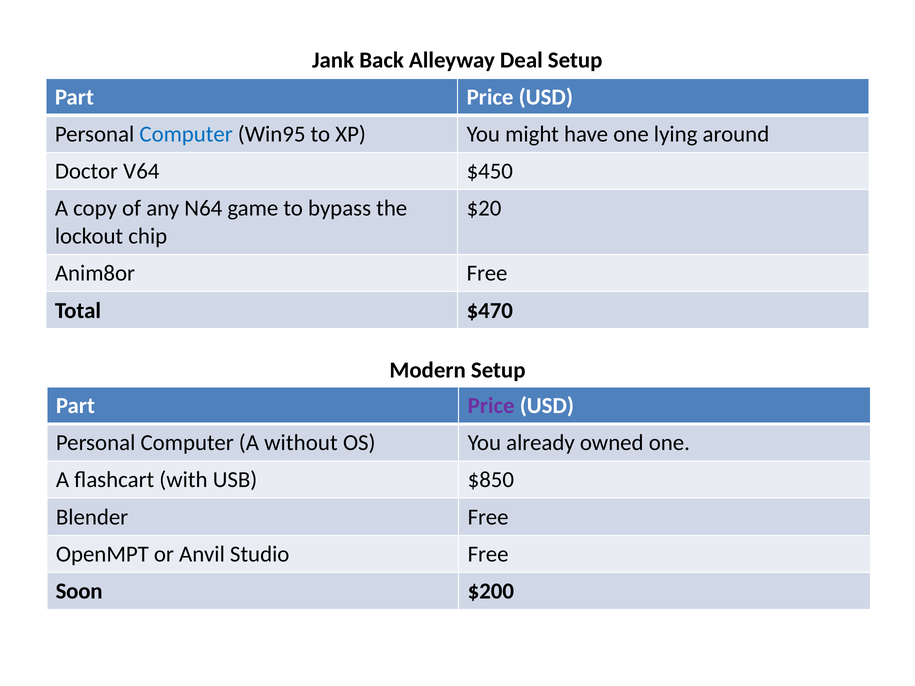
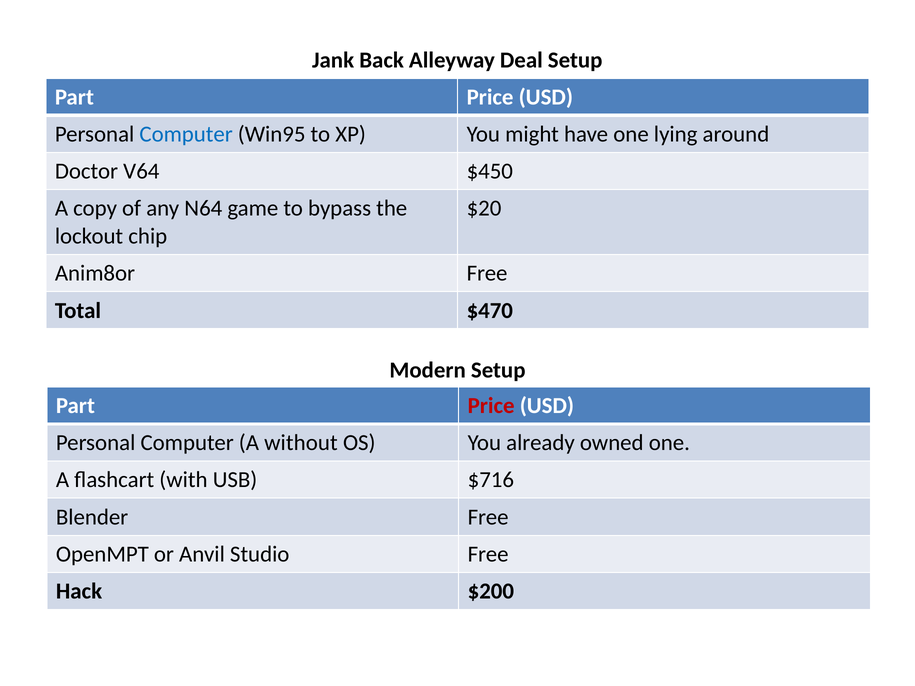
Price at (491, 406) colour: purple -> red
$850: $850 -> $716
Soon: Soon -> Hack
